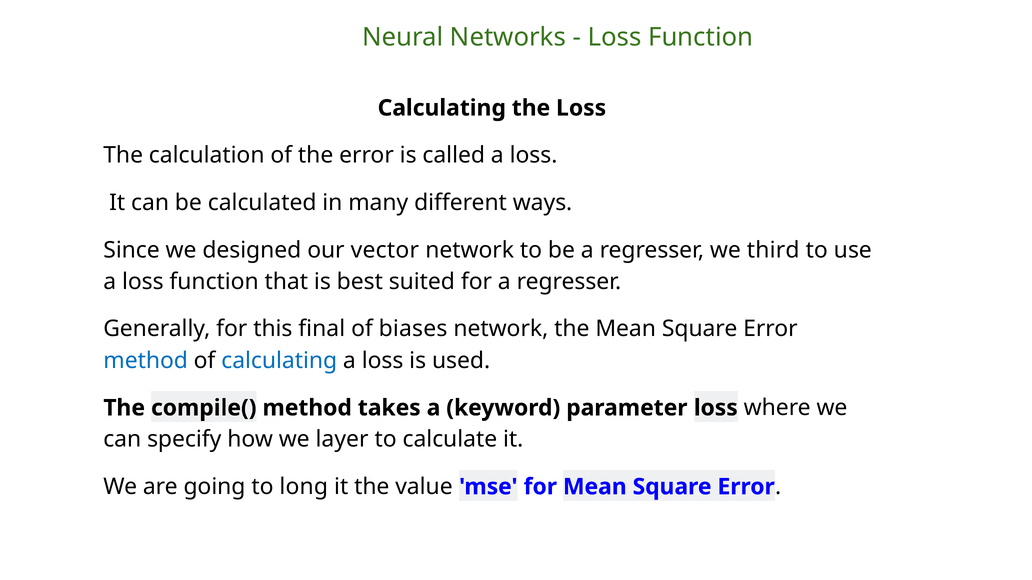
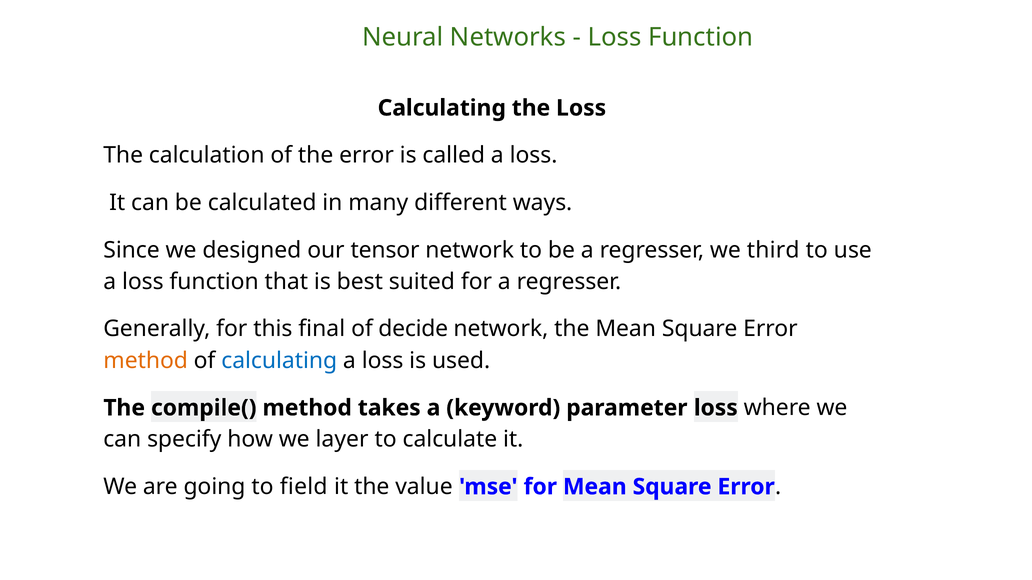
vector: vector -> tensor
biases: biases -> decide
method at (146, 361) colour: blue -> orange
long: long -> field
